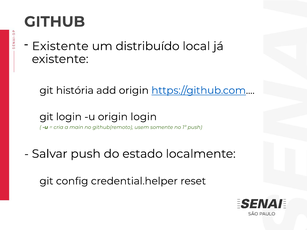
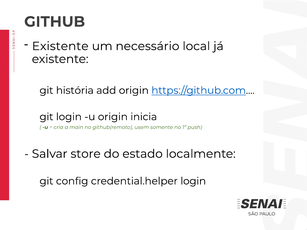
distribuído: distribuído -> necessário
origin login: login -> inicia
Salvar push: push -> store
credential.helper reset: reset -> login
